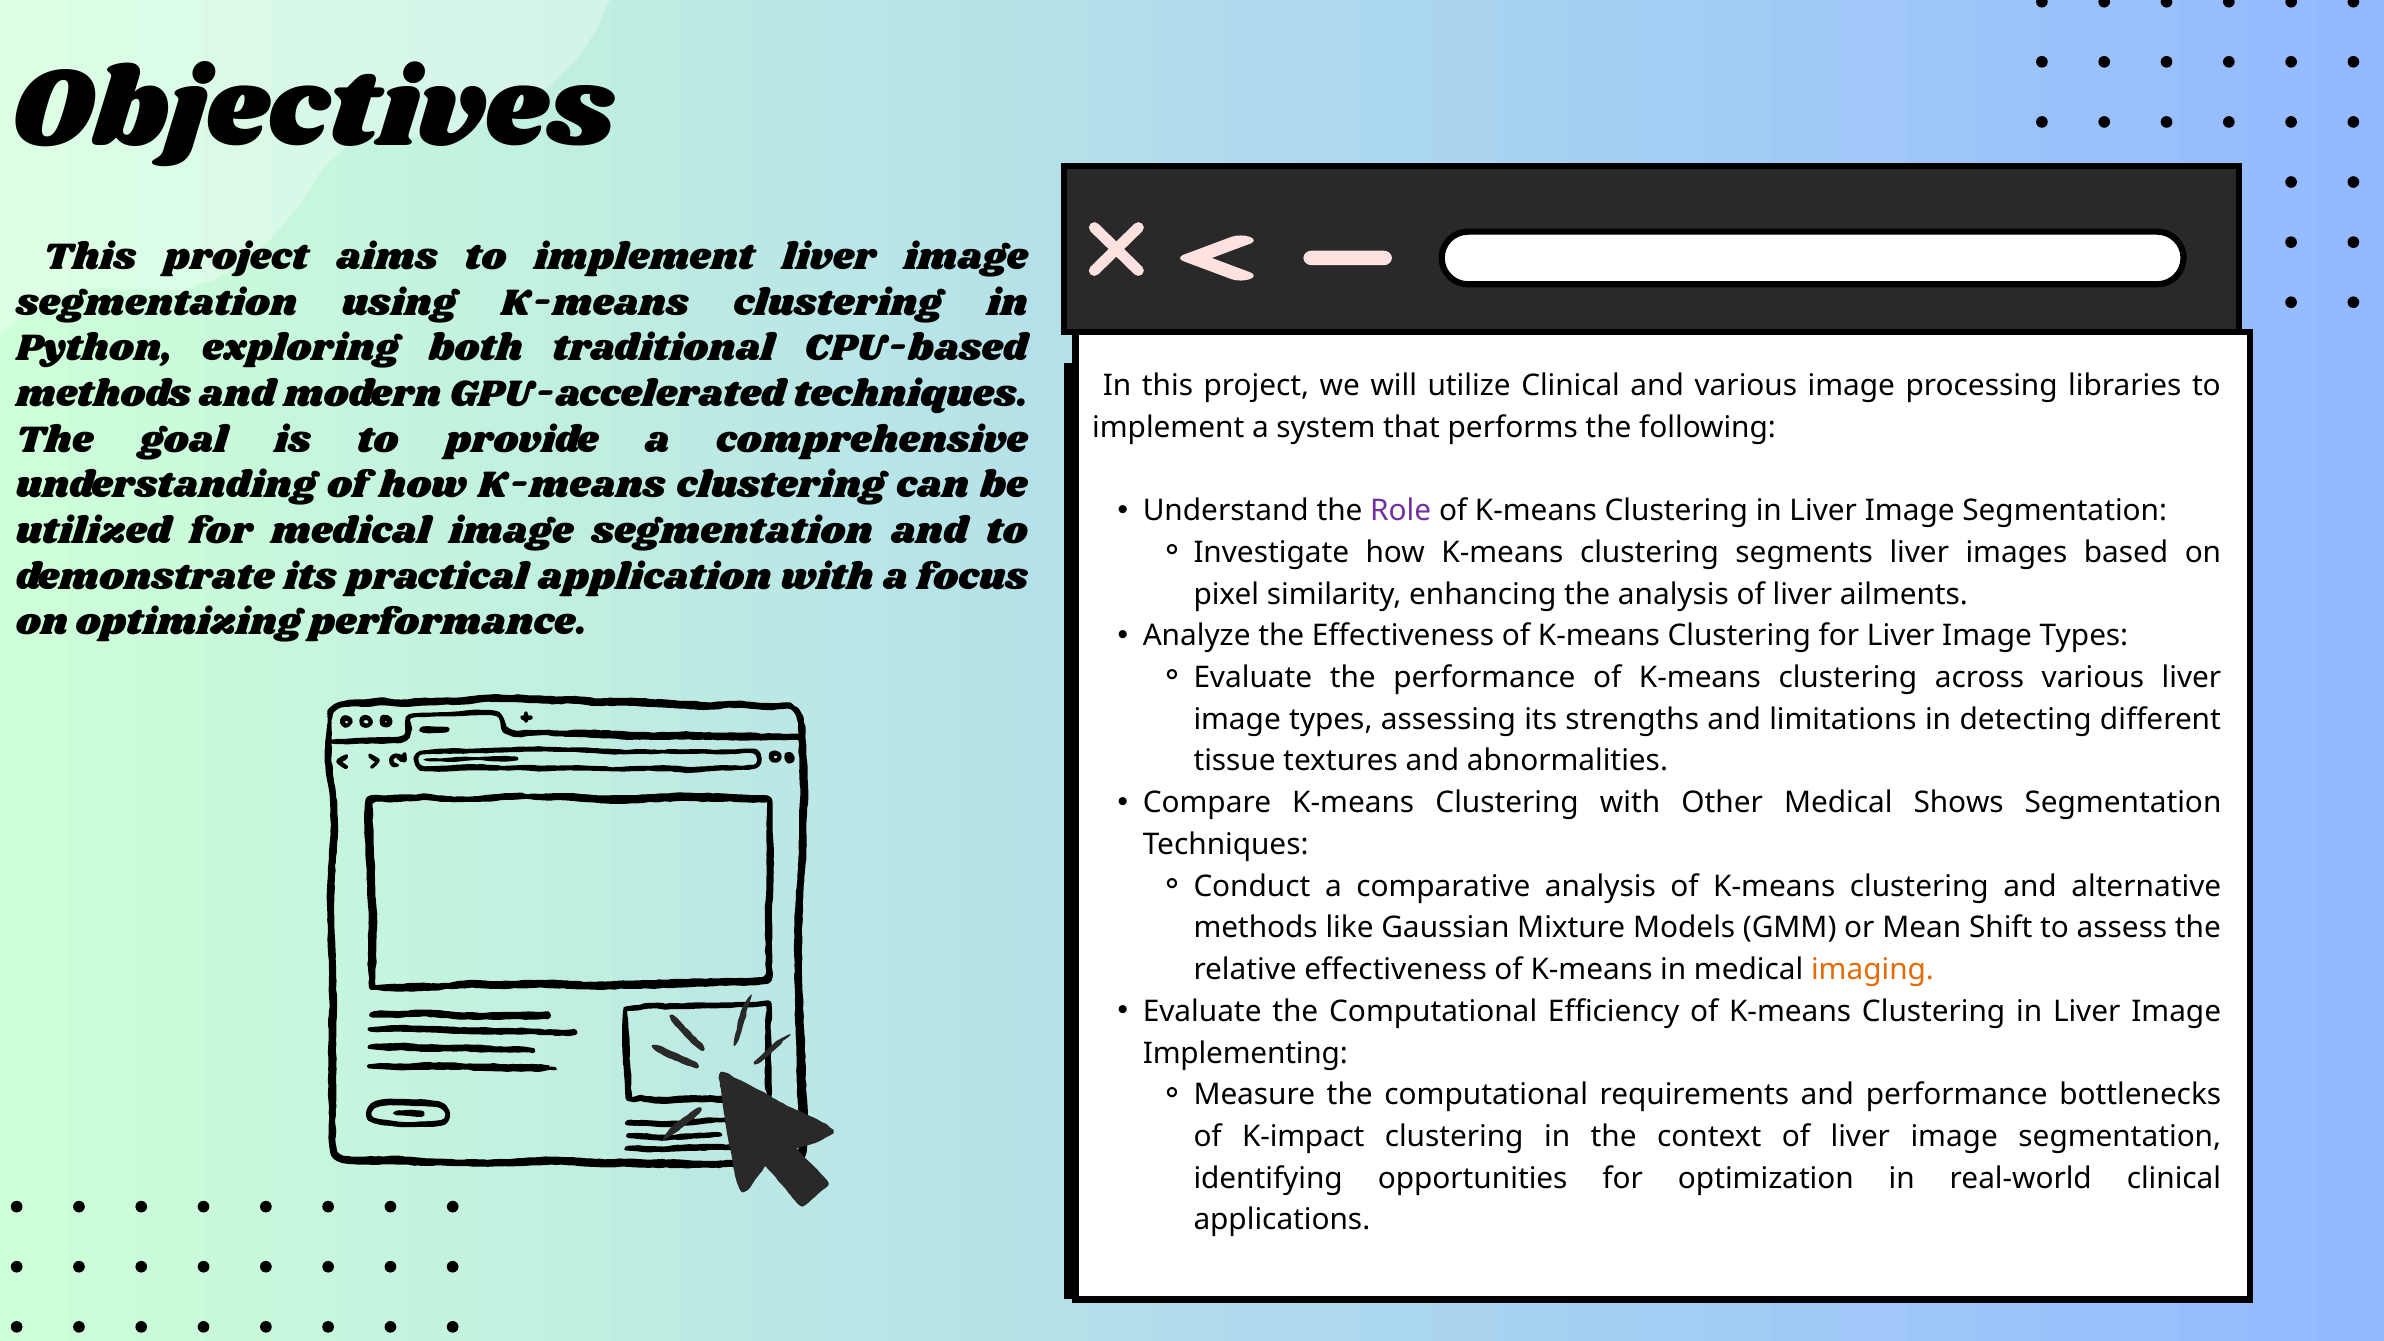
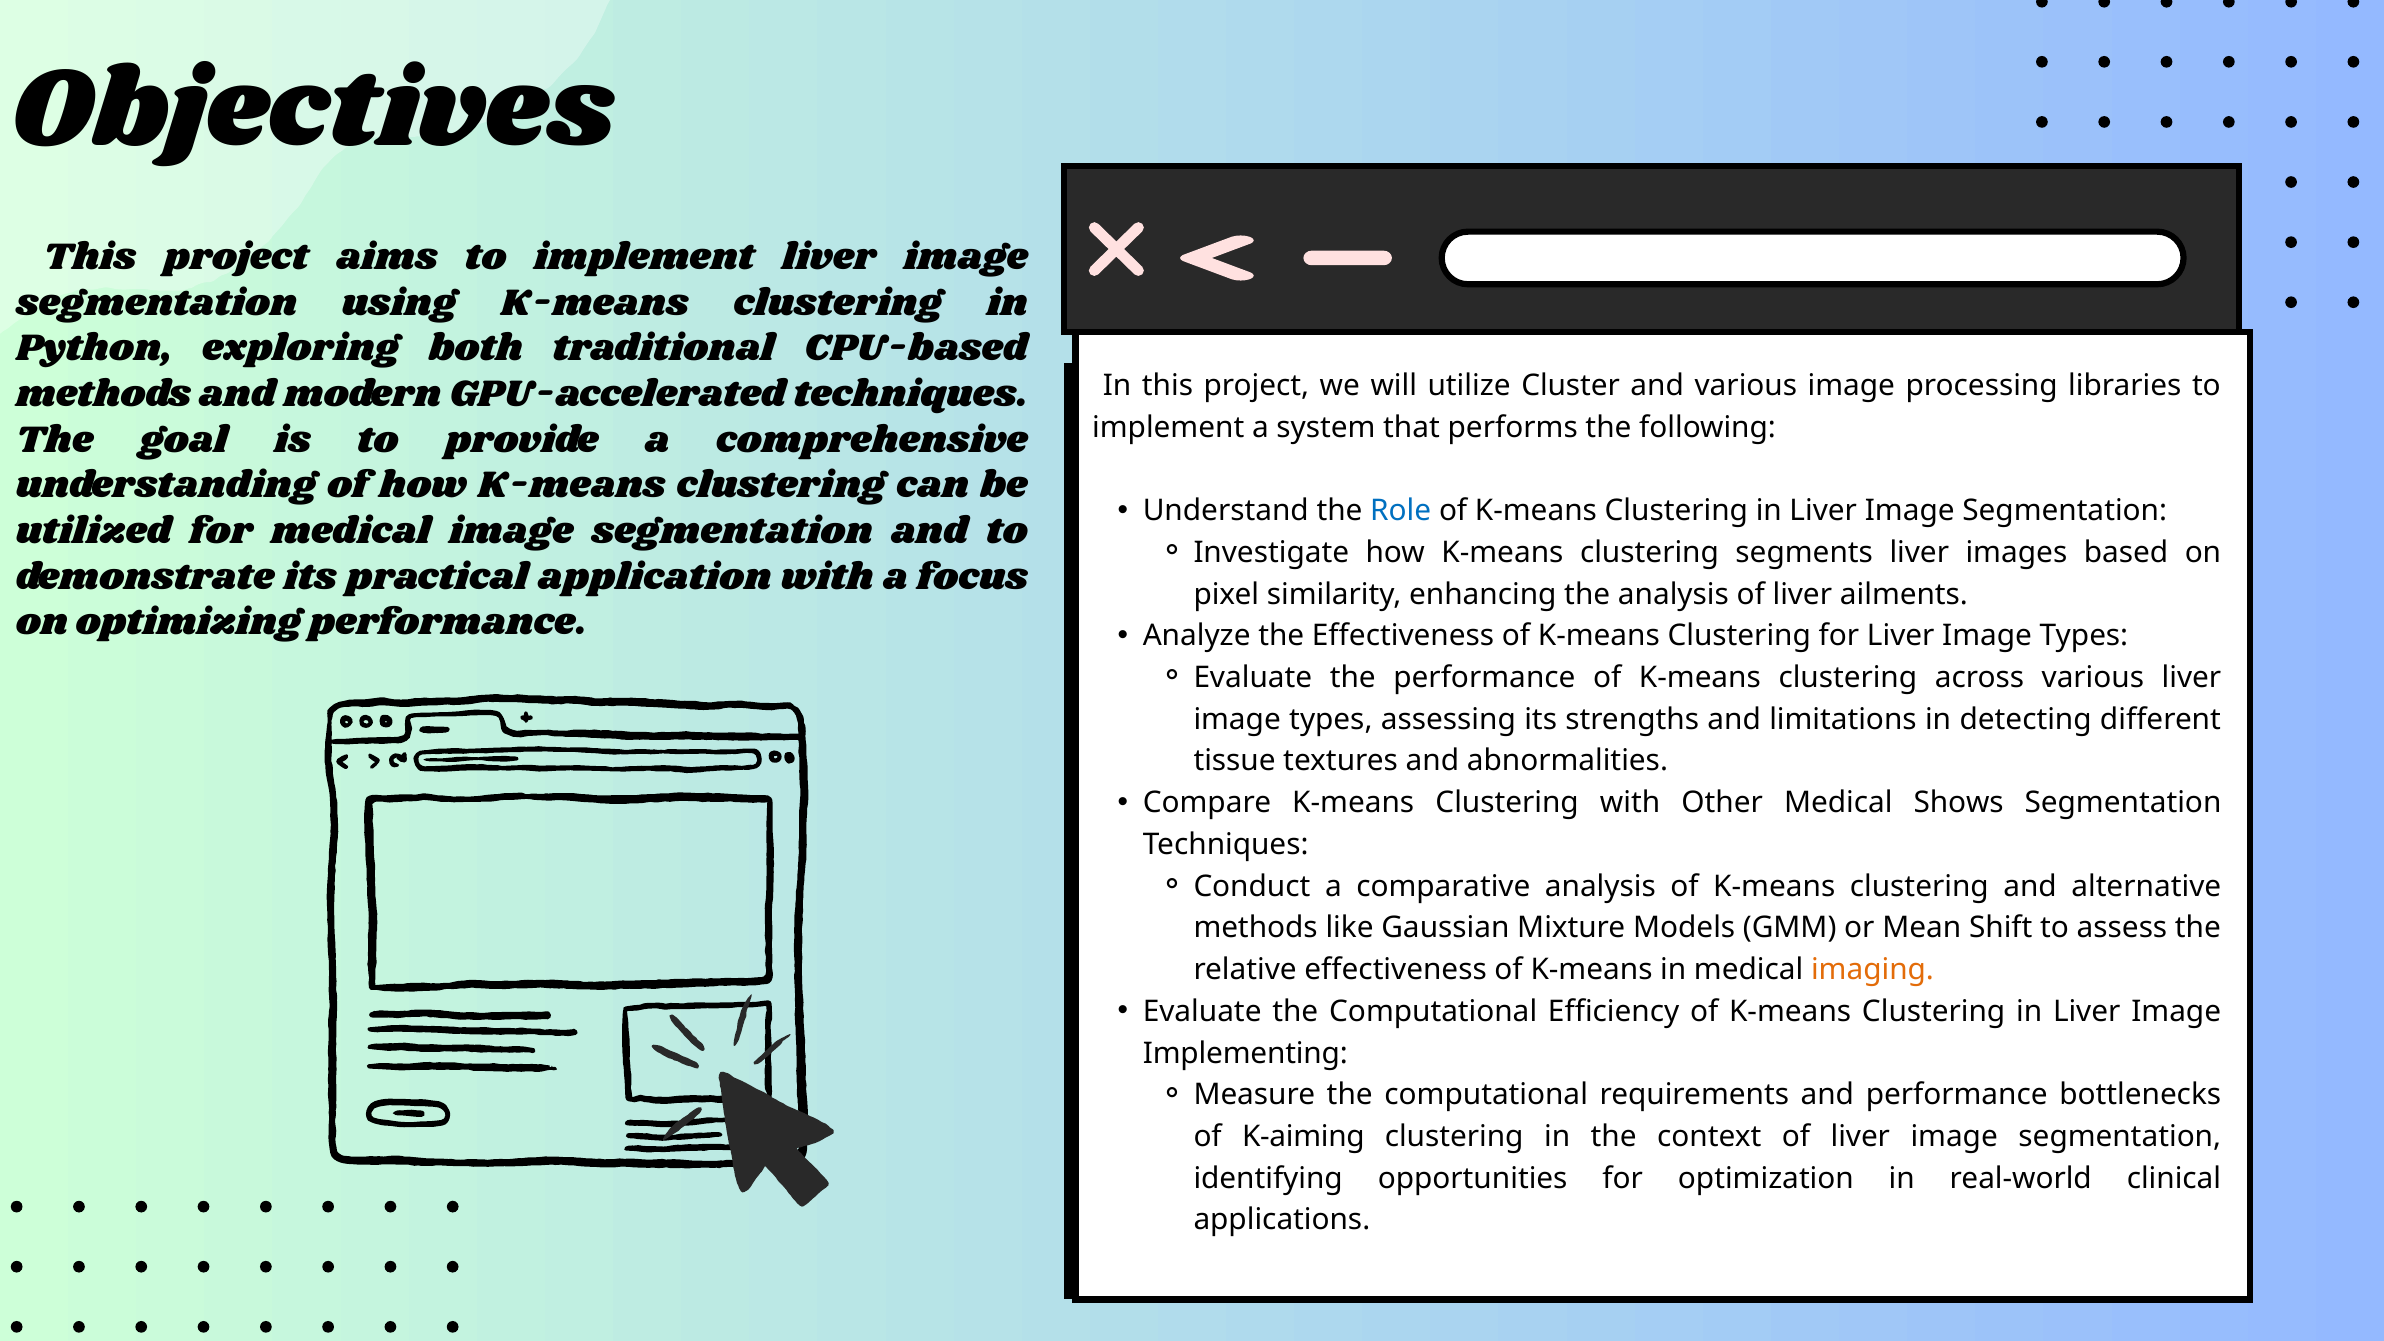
utilize Clinical: Clinical -> Cluster
Role colour: purple -> blue
K-impact: K-impact -> K-aiming
